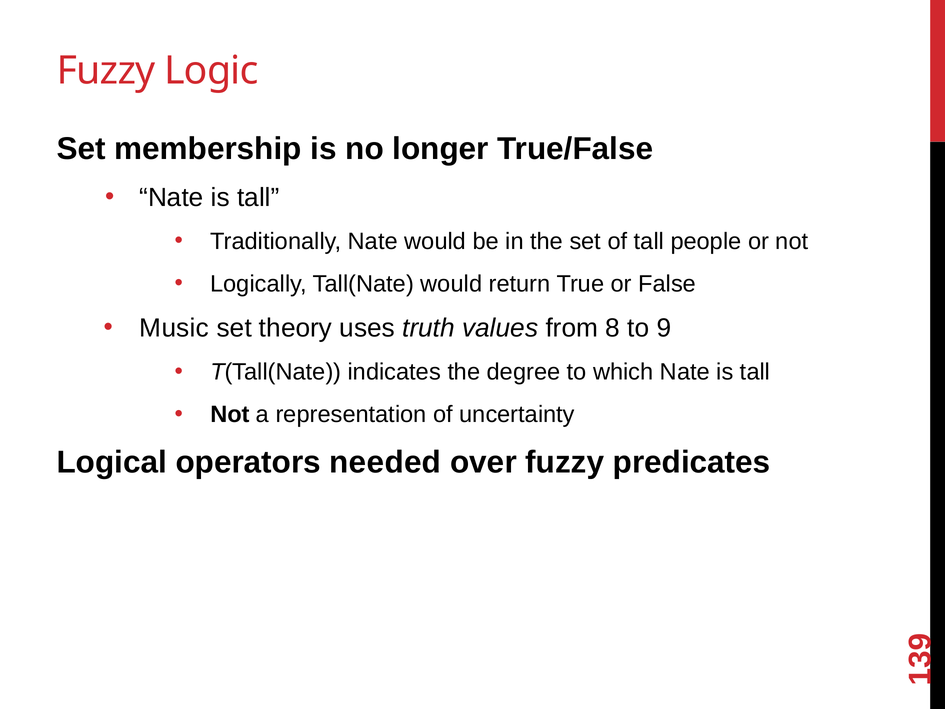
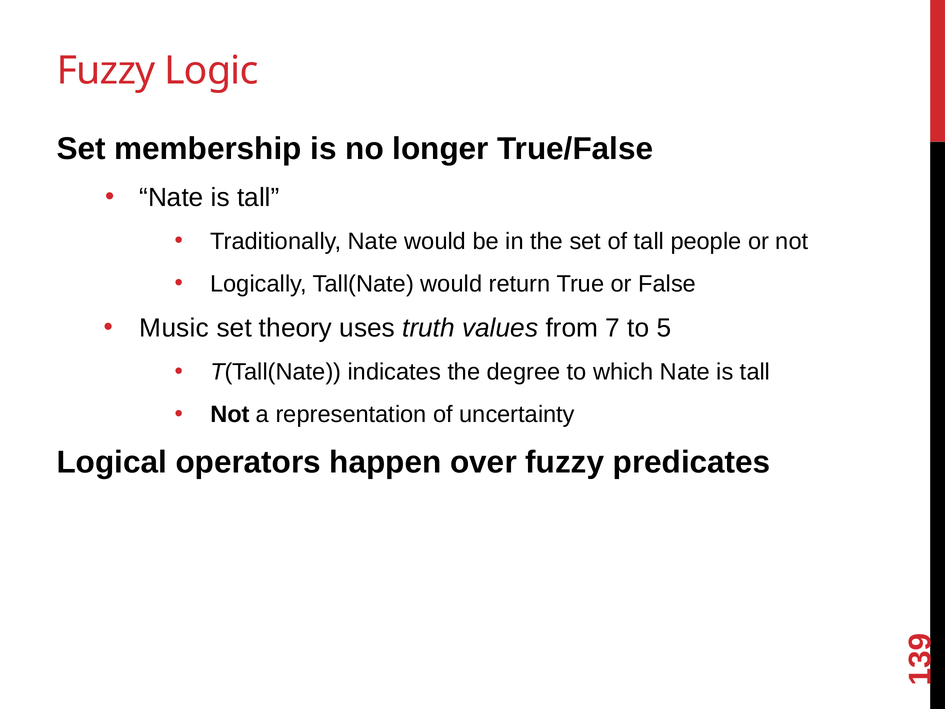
8: 8 -> 7
to 9: 9 -> 5
needed: needed -> happen
